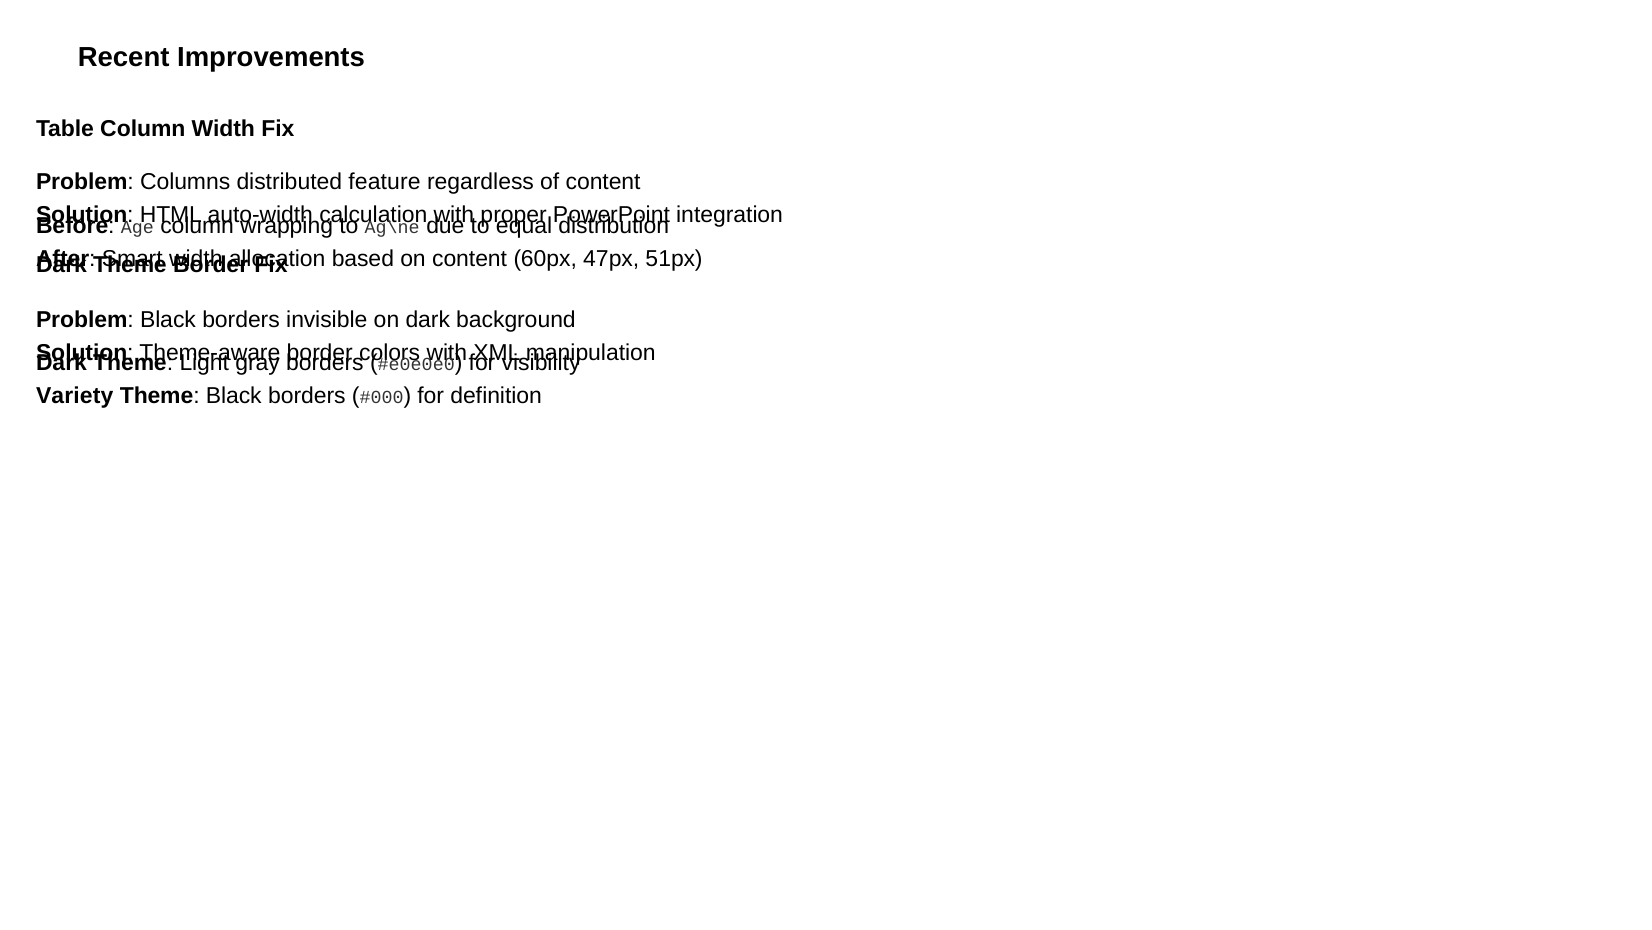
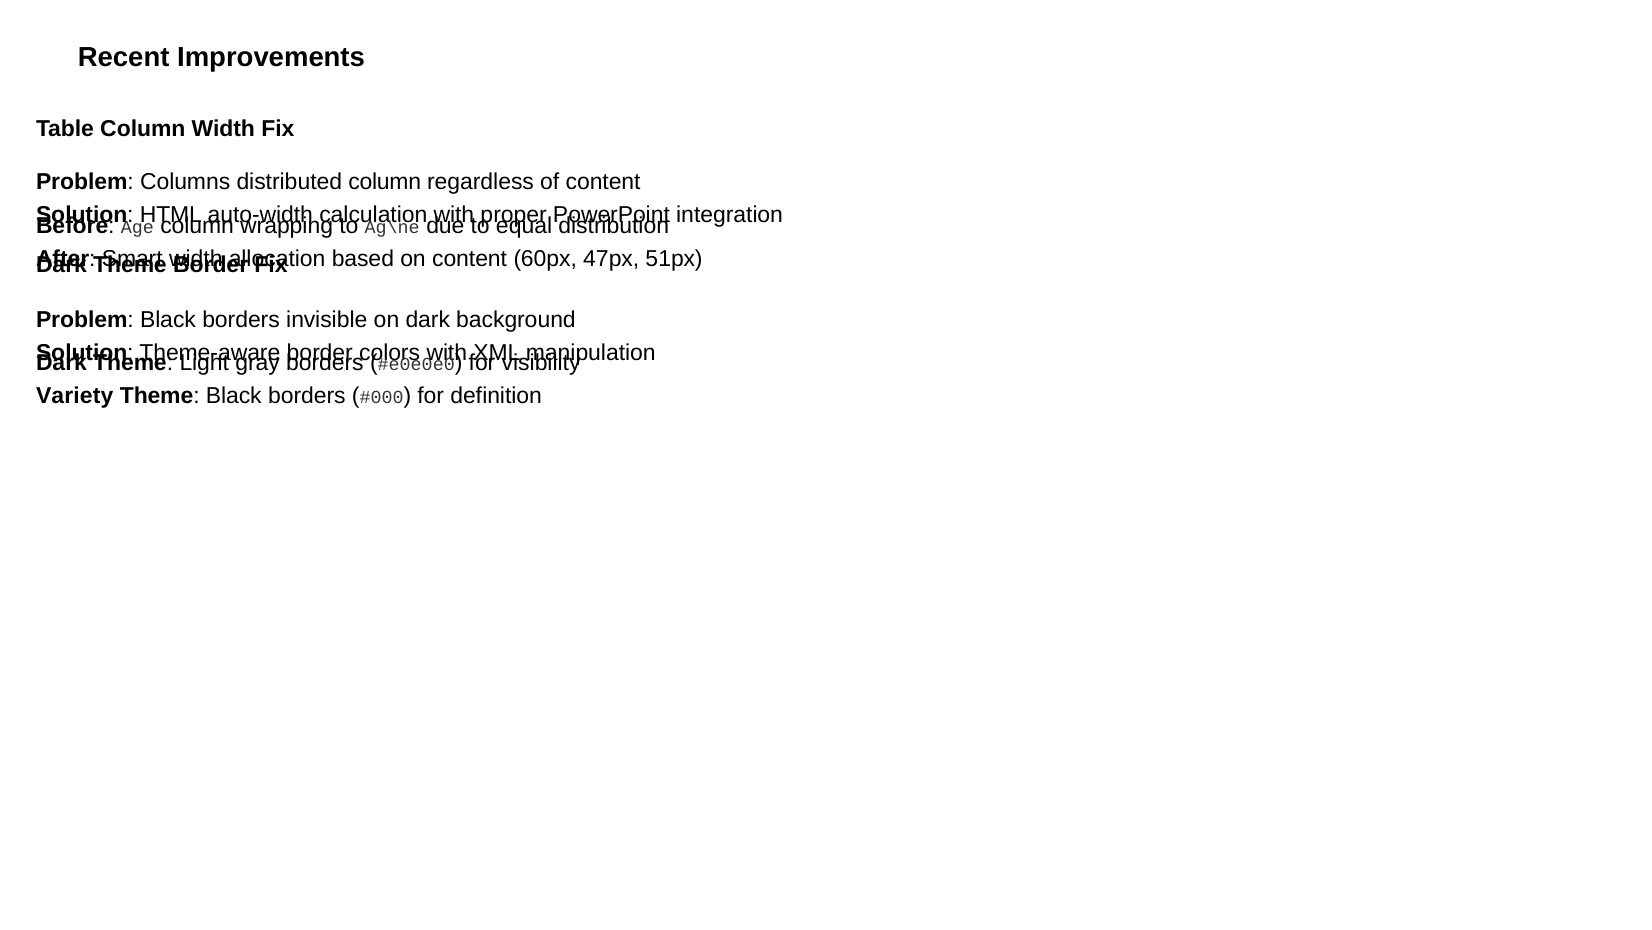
distributed feature: feature -> column
